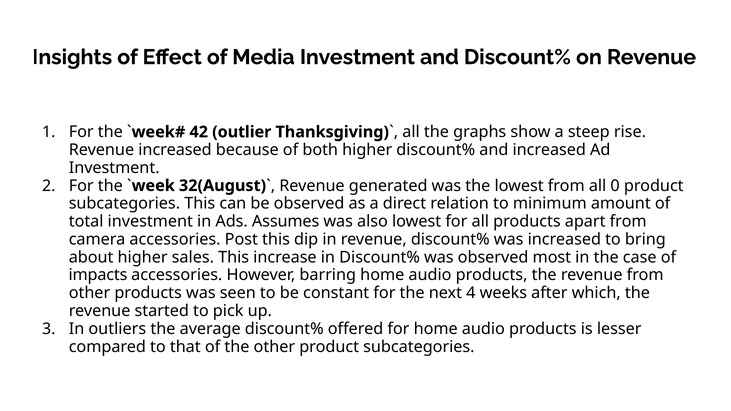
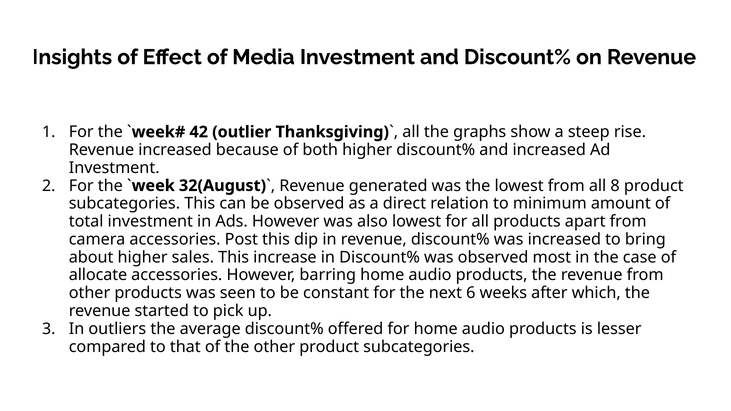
0: 0 -> 8
Ads Assumes: Assumes -> However
impacts: impacts -> allocate
4: 4 -> 6
